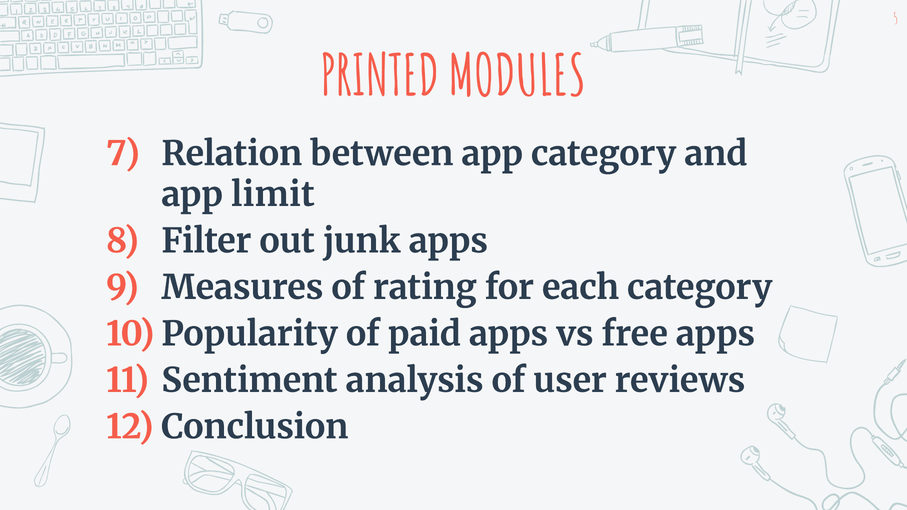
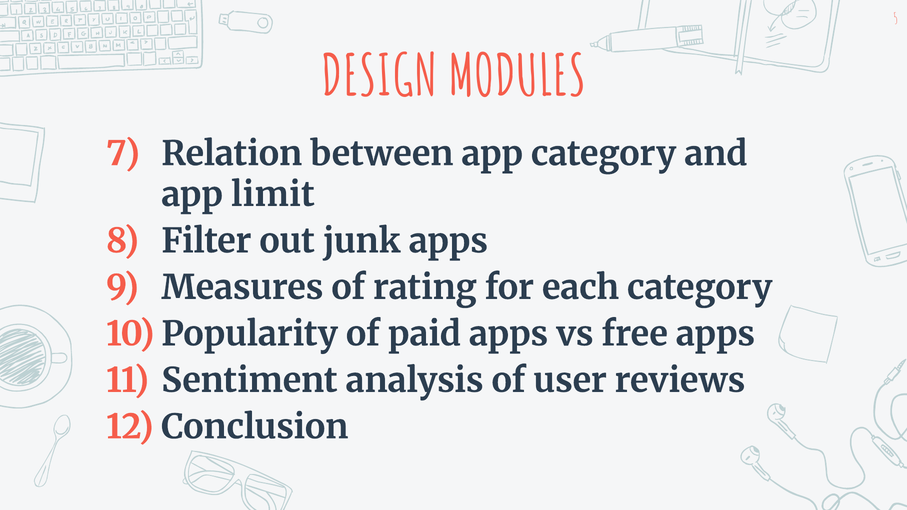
PRINTED: PRINTED -> DESIGN
